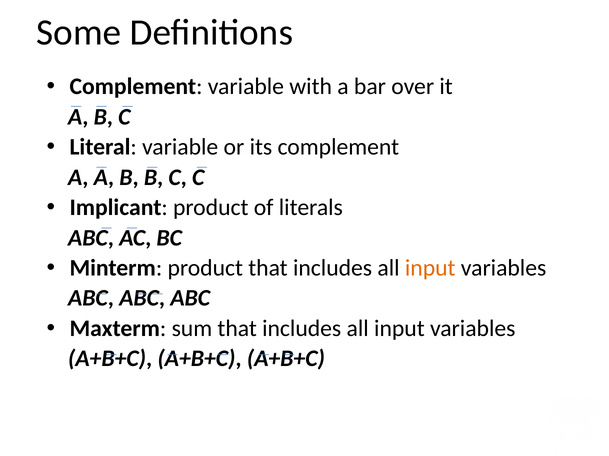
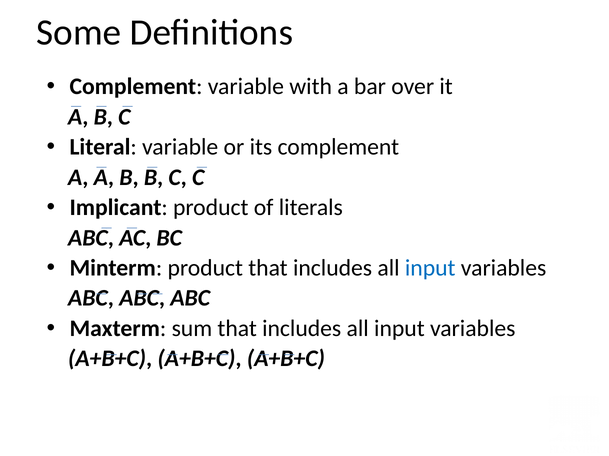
input at (430, 268) colour: orange -> blue
